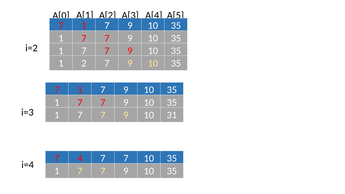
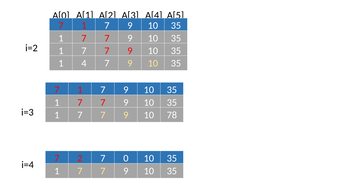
2: 2 -> 4
31: 31 -> 78
4: 4 -> 2
7 at (126, 158): 7 -> 0
